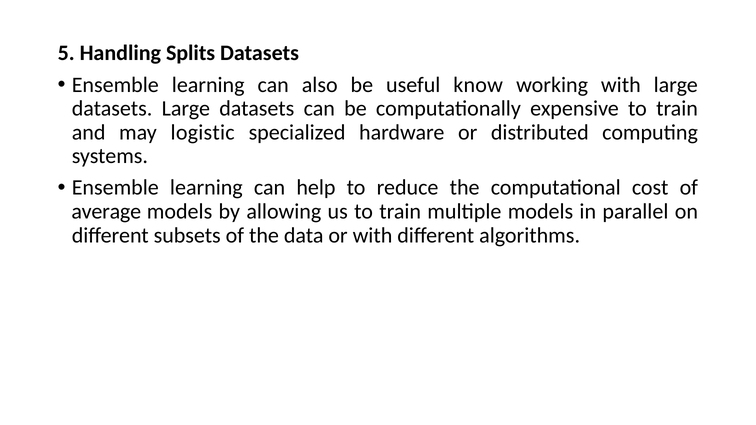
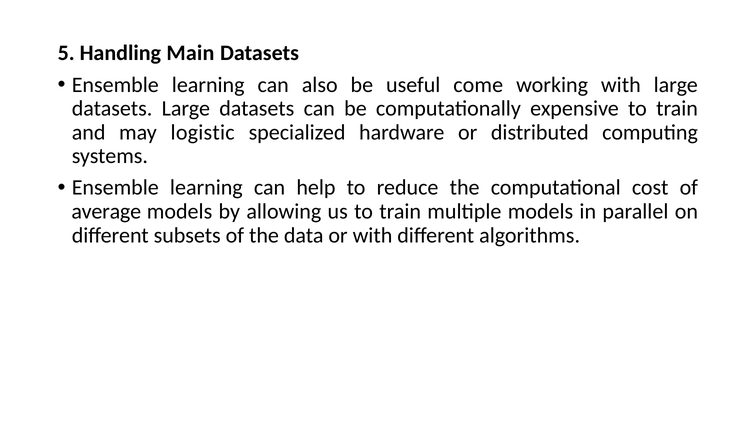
Splits: Splits -> Main
know: know -> come
